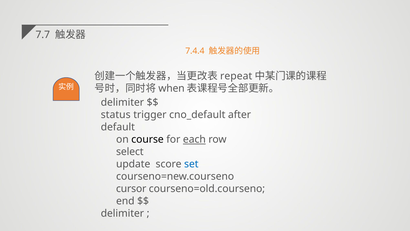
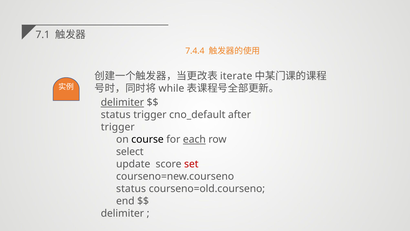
7.7: 7.7 -> 7.1
repeat: repeat -> iterate
when: when -> while
delimiter at (122, 102) underline: none -> present
default at (118, 127): default -> trigger
set colour: blue -> red
cursor at (131, 188): cursor -> status
